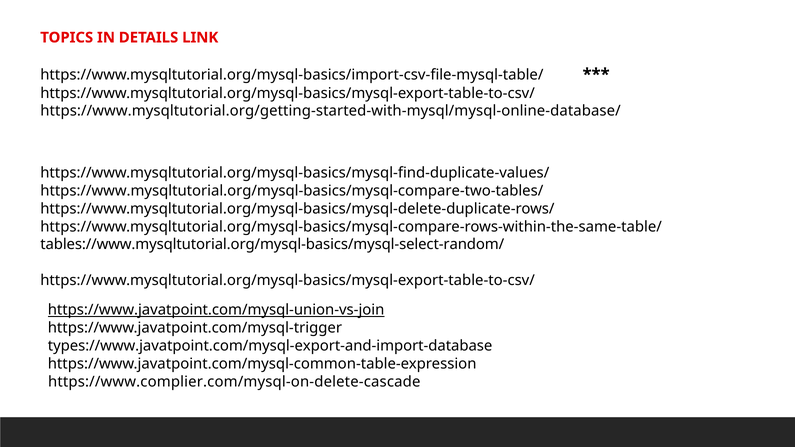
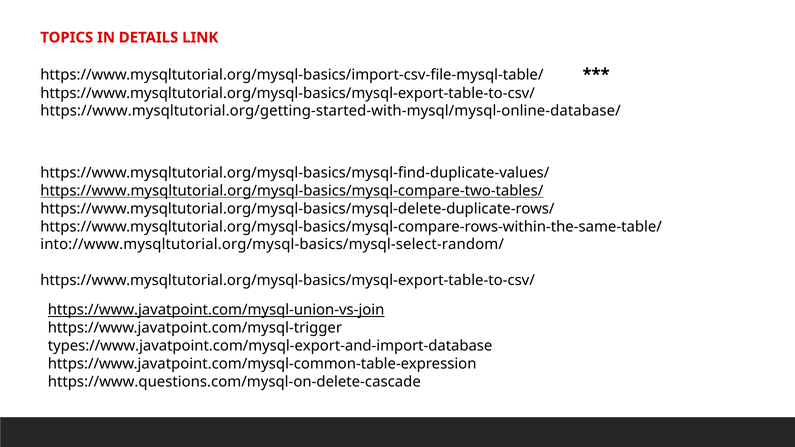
https://www.mysqltutorial.org/mysql-basics/mysql-compare-two-tables/ underline: none -> present
tables://www.mysqltutorial.org/mysql-basics/mysql-select-random/: tables://www.mysqltutorial.org/mysql-basics/mysql-select-random/ -> into://www.mysqltutorial.org/mysql-basics/mysql-select-random/
https://www.complier.com/mysql-on-delete-cascade: https://www.complier.com/mysql-on-delete-cascade -> https://www.questions.com/mysql-on-delete-cascade
